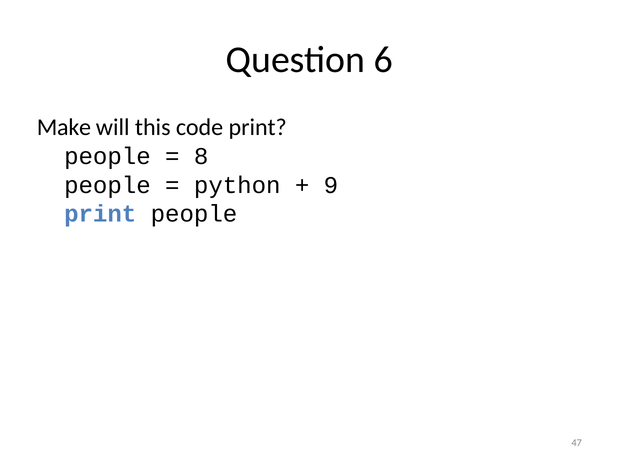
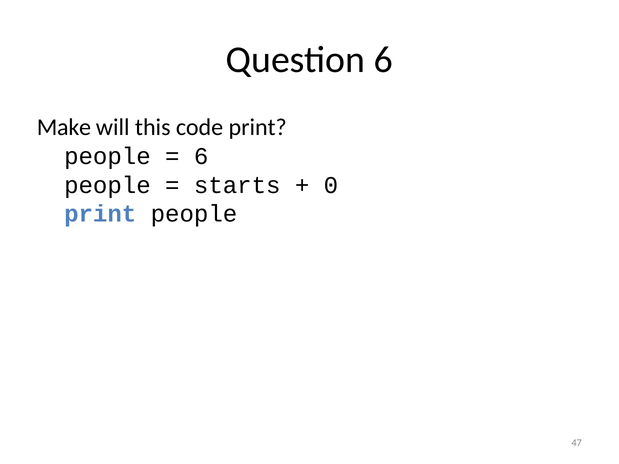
8 at (201, 156): 8 -> 6
python: python -> starts
9: 9 -> 0
